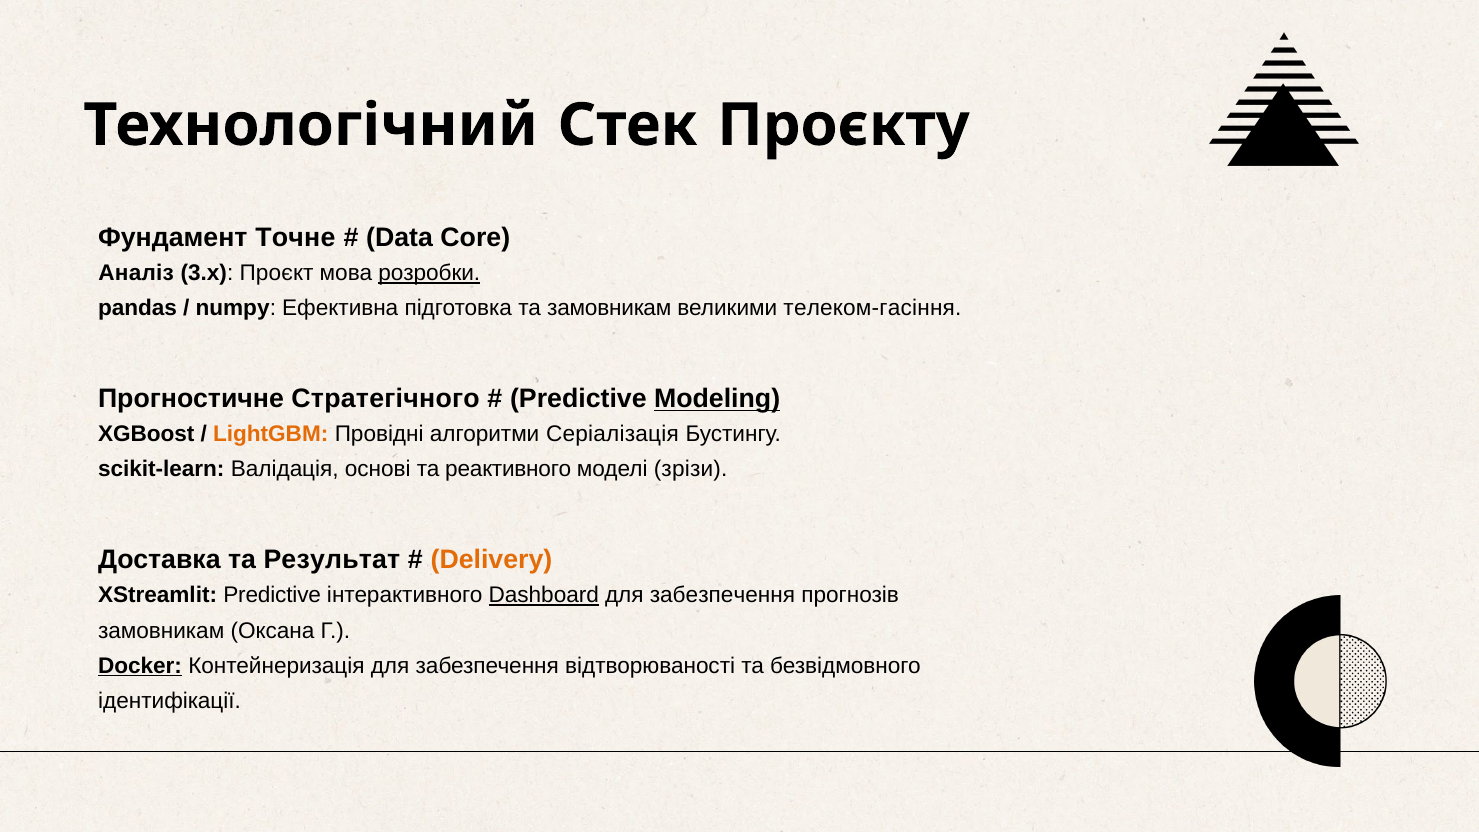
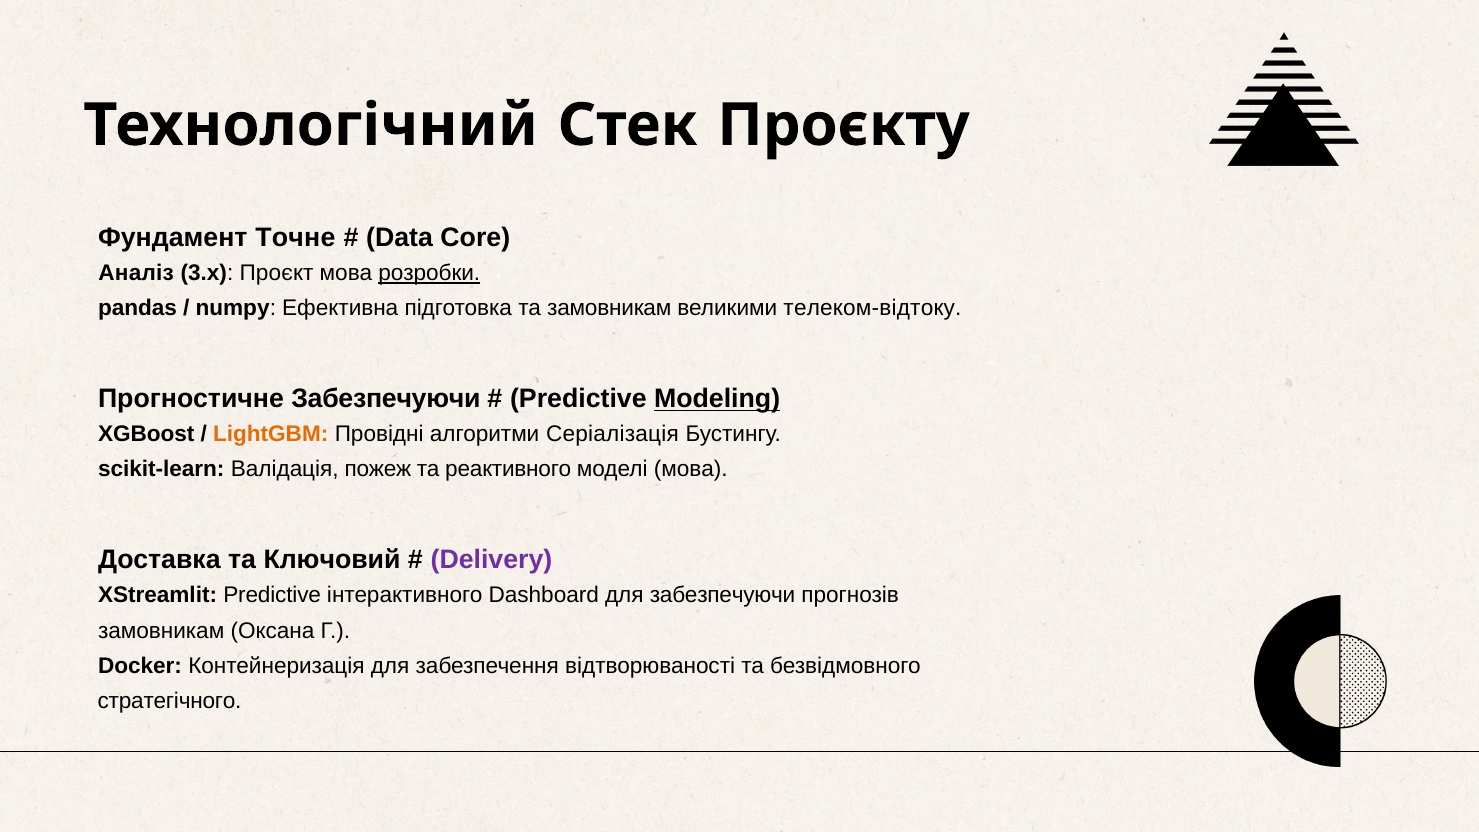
телеком-гасіння: телеком-гасіння -> телеком-відтоку
Прогностичне Стратегічного: Стратегічного -> Забезпечуючи
основі: основі -> пожеж
моделі зрізи: зрізи -> мова
Результат: Результат -> Ключовий
Delivery colour: orange -> purple
Dashboard underline: present -> none
забезпечення at (722, 595): забезпечення -> забезпечуючи
Docker underline: present -> none
ідентифікації: ідентифікації -> стратегічного
